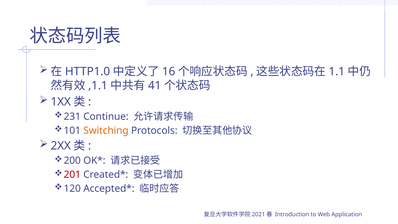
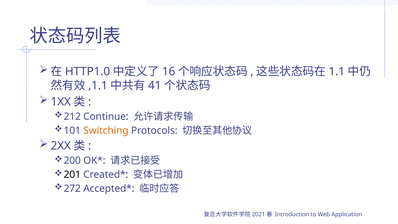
231: 231 -> 212
201 colour: red -> black
120: 120 -> 272
